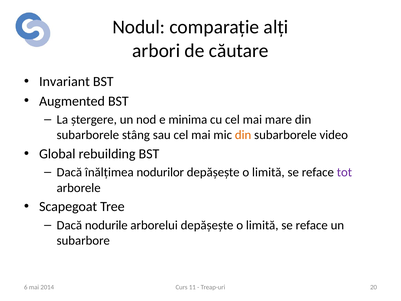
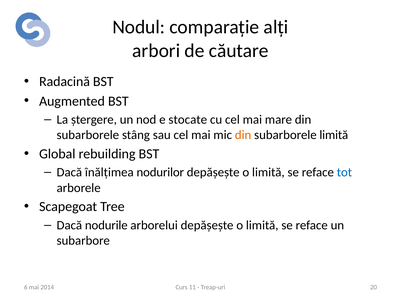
Invariant: Invariant -> Radacină
minima: minima -> stocate
subarborele video: video -> limită
tot colour: purple -> blue
